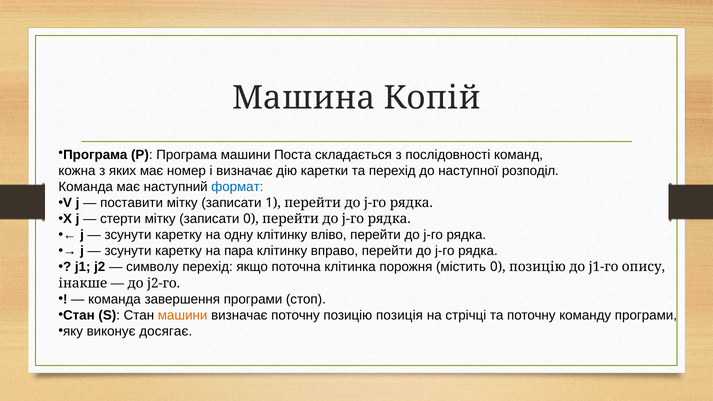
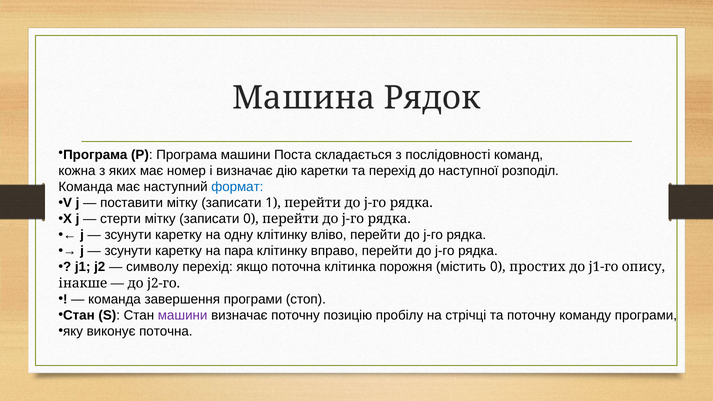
Копій: Копій -> Рядок
0 позицію: позицію -> простих
машини at (183, 315) colour: orange -> purple
позиція: позиція -> пробілу
виконує досягає: досягає -> поточна
